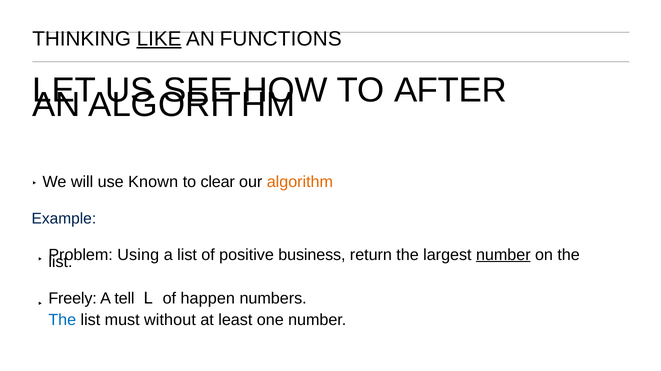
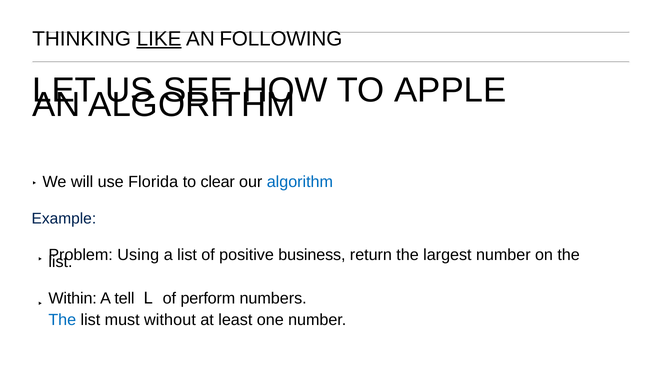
FUNCTIONS: FUNCTIONS -> FOLLOWING
AFTER: AFTER -> APPLE
Known: Known -> Florida
algorithm at (300, 182) colour: orange -> blue
number at (503, 255) underline: present -> none
Freely: Freely -> Within
happen: happen -> perform
